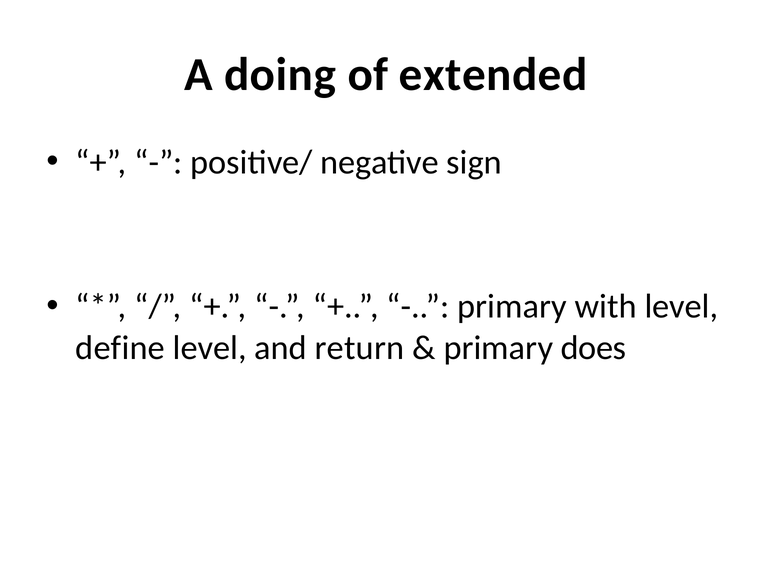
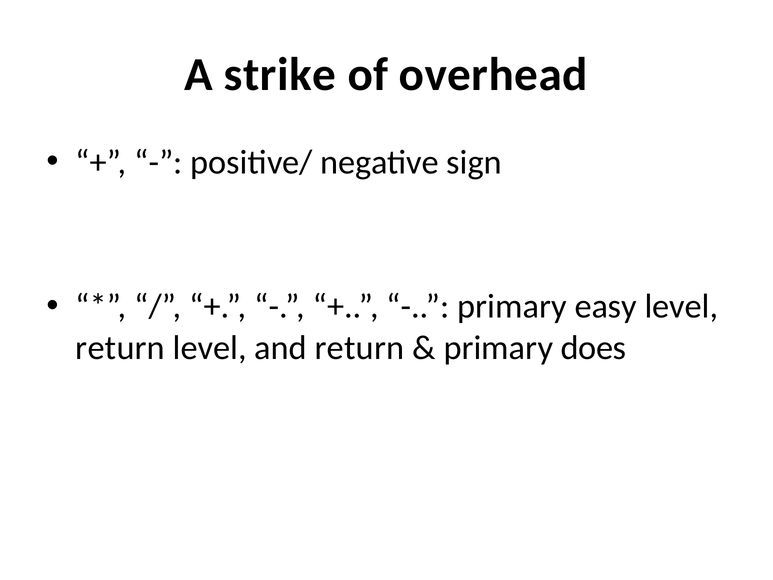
doing: doing -> strike
extended: extended -> overhead
with: with -> easy
define at (120, 348): define -> return
